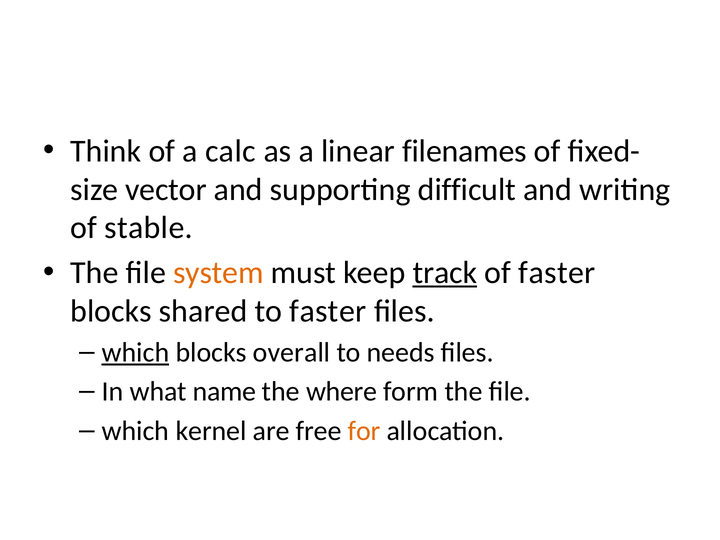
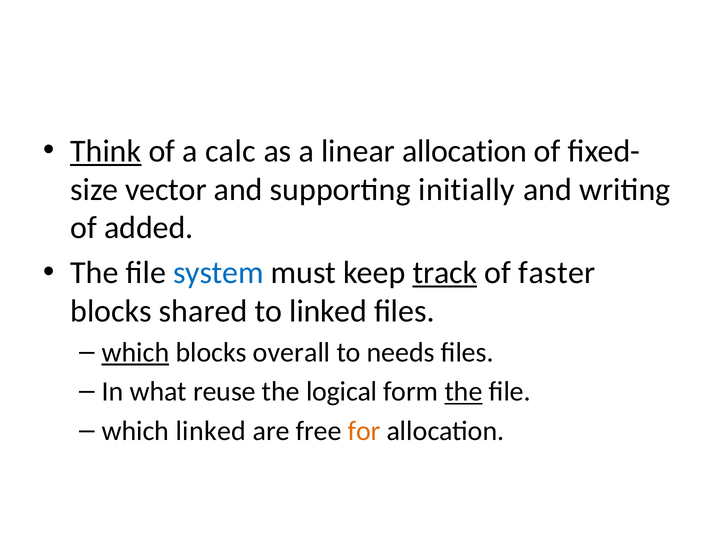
Think underline: none -> present
linear filenames: filenames -> allocation
difficult: difficult -> initially
stable: stable -> added
system colour: orange -> blue
to faster: faster -> linked
name: name -> reuse
where: where -> logical
the at (463, 392) underline: none -> present
which kernel: kernel -> linked
